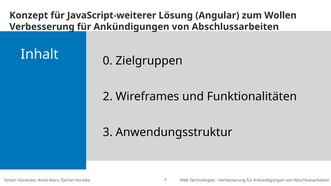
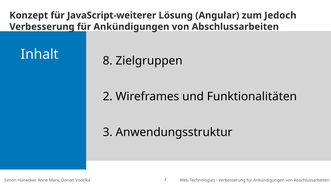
Wollen: Wollen -> Jedoch
0: 0 -> 8
